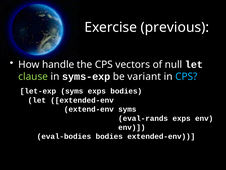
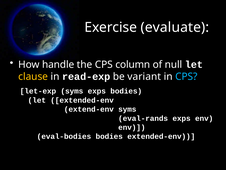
previous: previous -> evaluate
vectors: vectors -> column
clause colour: light green -> yellow
syms-exp: syms-exp -> read-exp
